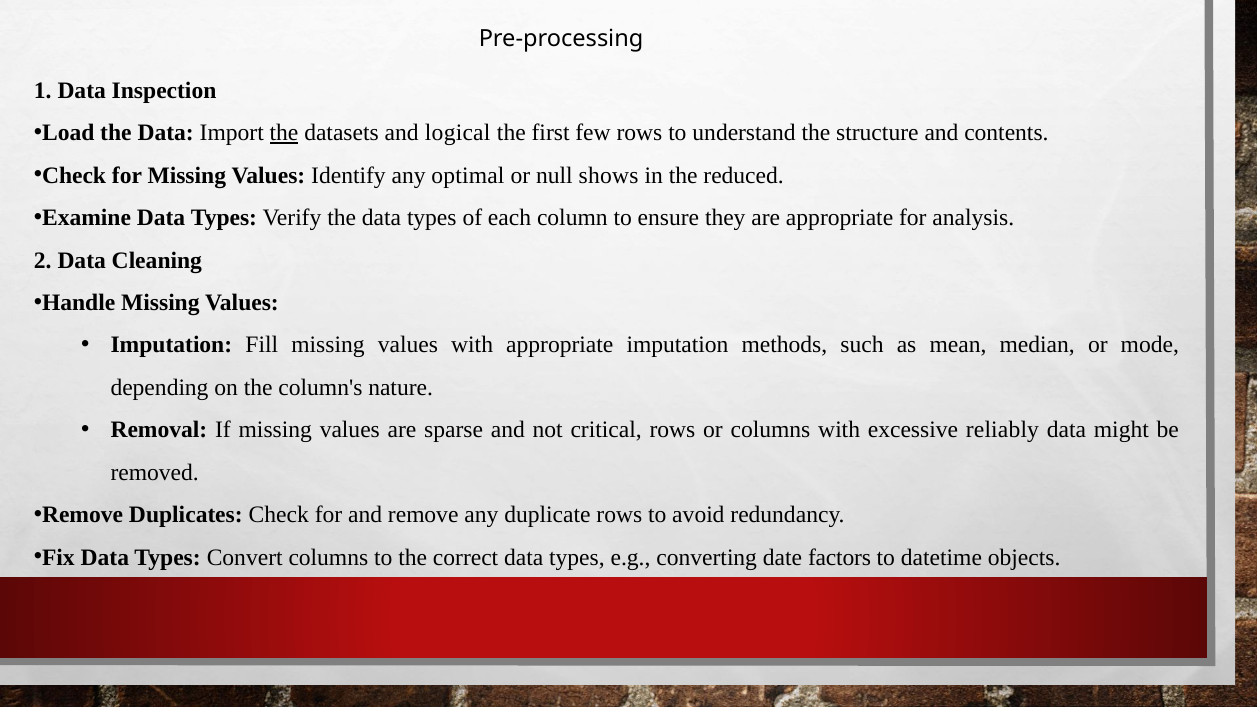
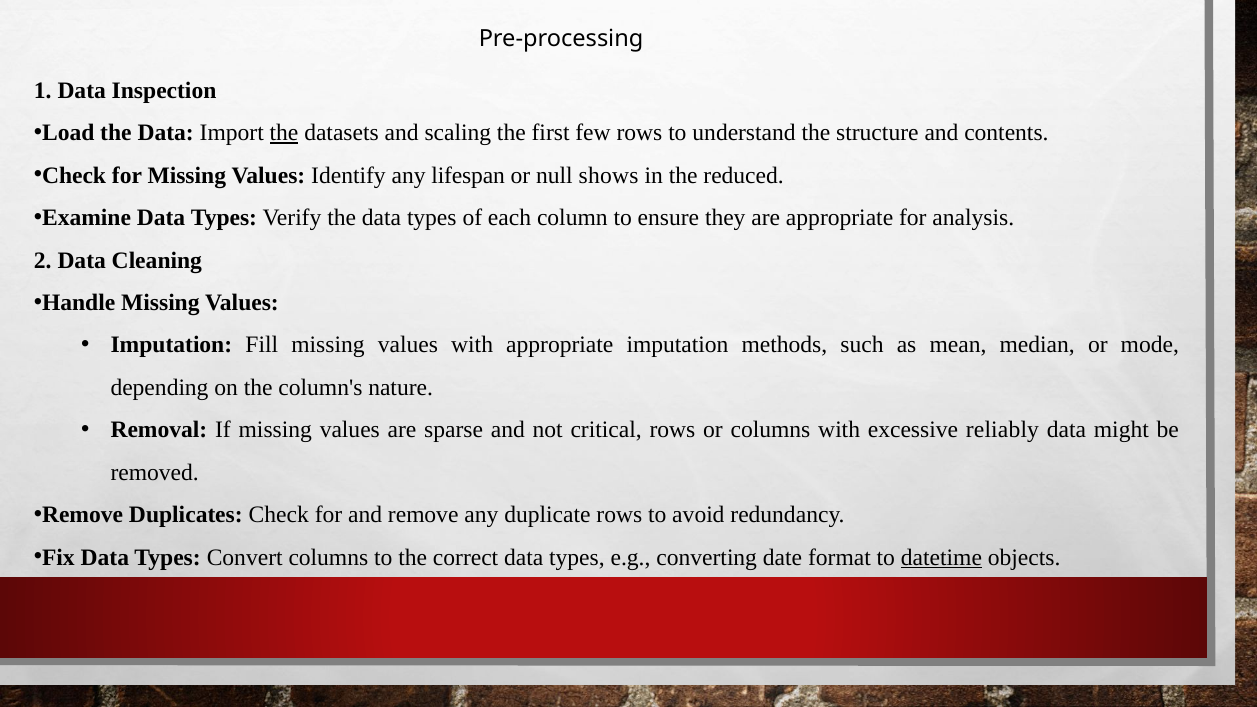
logical: logical -> scaling
optimal: optimal -> lifespan
factors: factors -> format
datetime underline: none -> present
